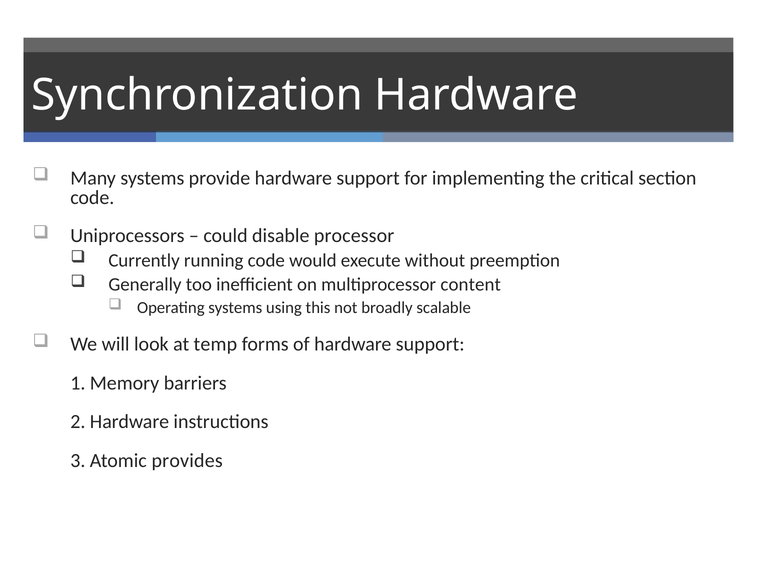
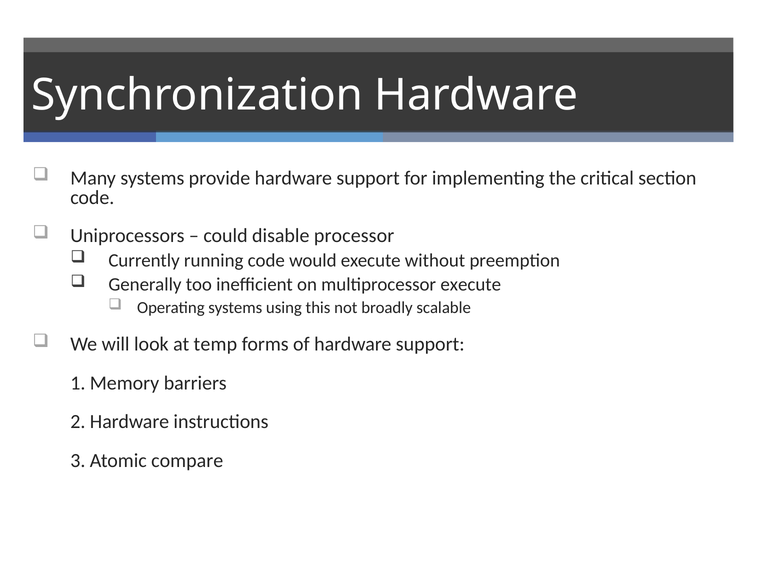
multiprocessor content: content -> execute
provides: provides -> compare
